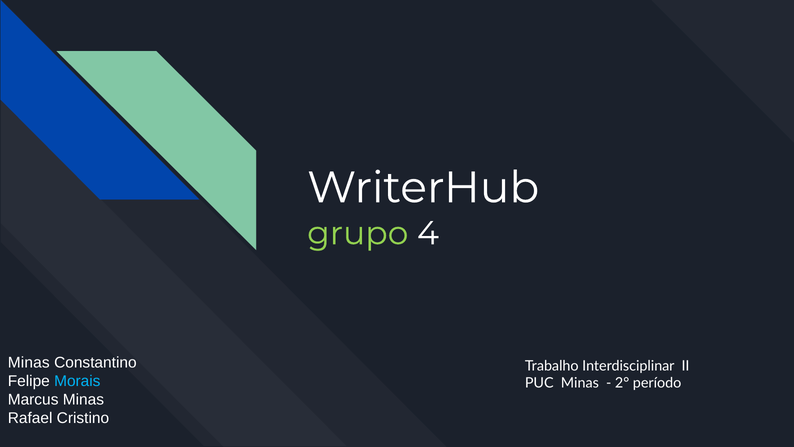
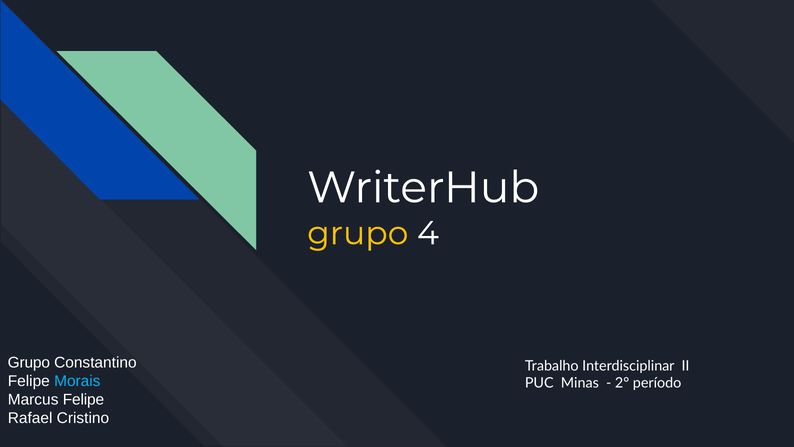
grupo at (358, 233) colour: light green -> yellow
Minas at (29, 362): Minas -> Grupo
Marcus Minas: Minas -> Felipe
